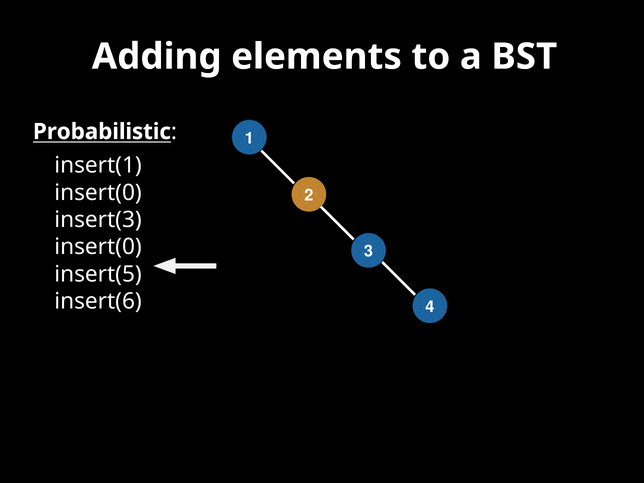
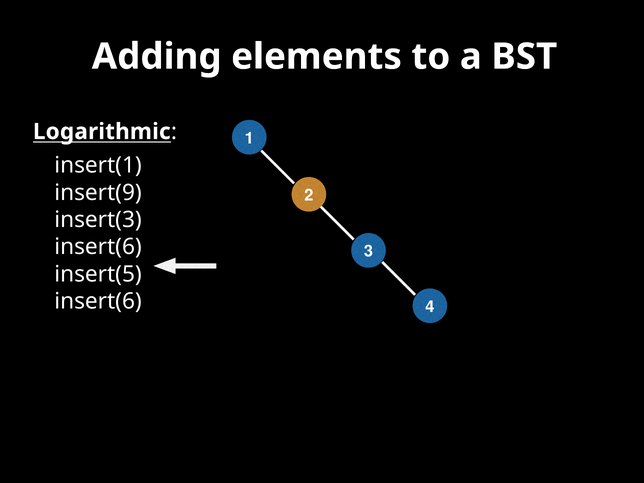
Probabilistic: Probabilistic -> Logarithmic
insert(0 at (98, 193): insert(0 -> insert(9
insert(0 at (98, 247): insert(0 -> insert(6
